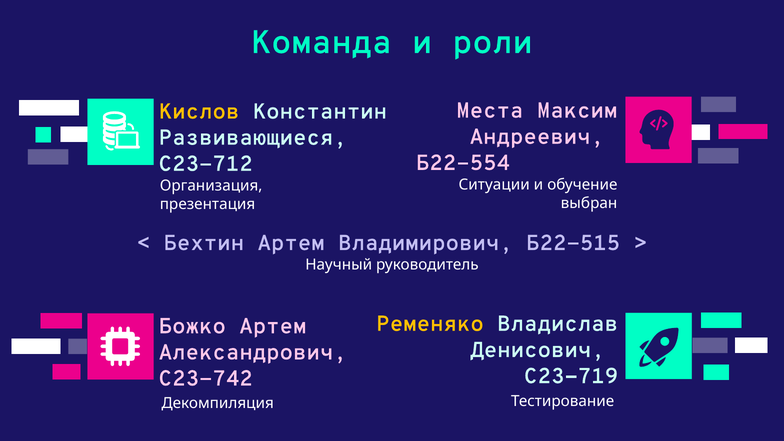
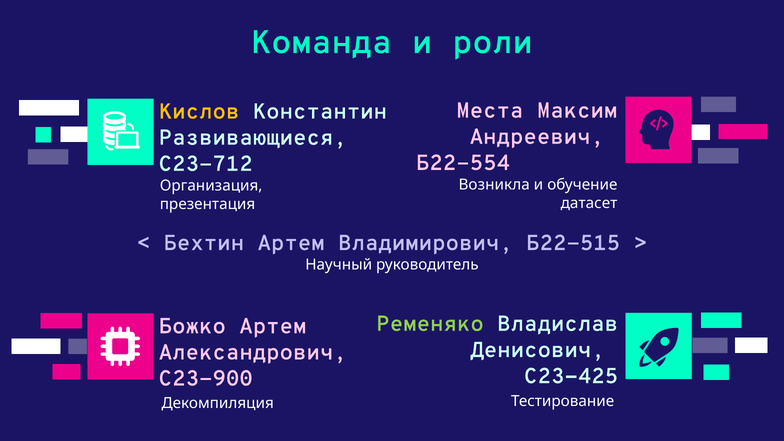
Ситуации: Ситуации -> Возникла
выбран: выбран -> датасет
Ременяко colour: yellow -> light green
С23-719: С23-719 -> С23-425
С23-742: С23-742 -> С23-900
